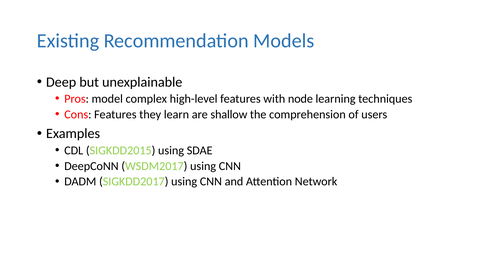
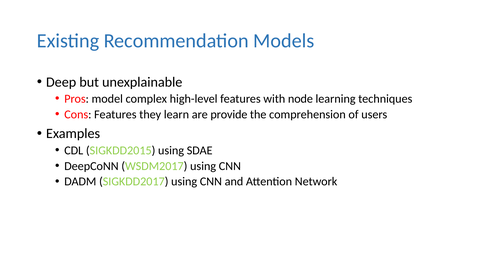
shallow: shallow -> provide
